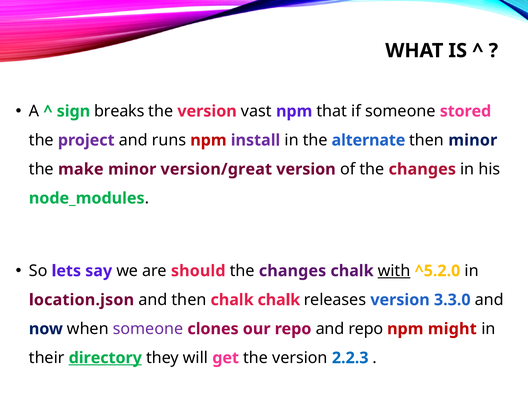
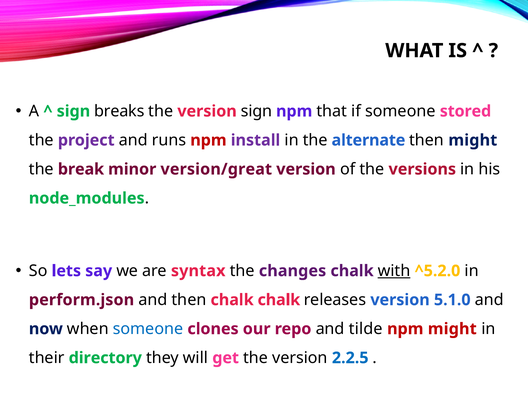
version vast: vast -> sign
then minor: minor -> might
make: make -> break
of the changes: changes -> versions
should: should -> syntax
location.json: location.json -> perform.json
3.3.0: 3.3.0 -> 5.1.0
someone at (148, 329) colour: purple -> blue
and repo: repo -> tilde
directory underline: present -> none
2.2.3: 2.2.3 -> 2.2.5
